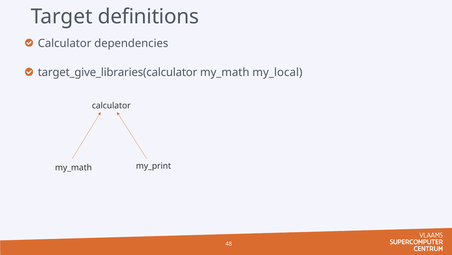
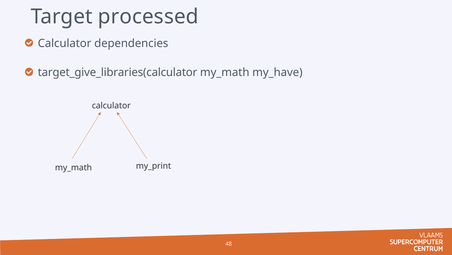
definitions: definitions -> processed
my_local: my_local -> my_have
